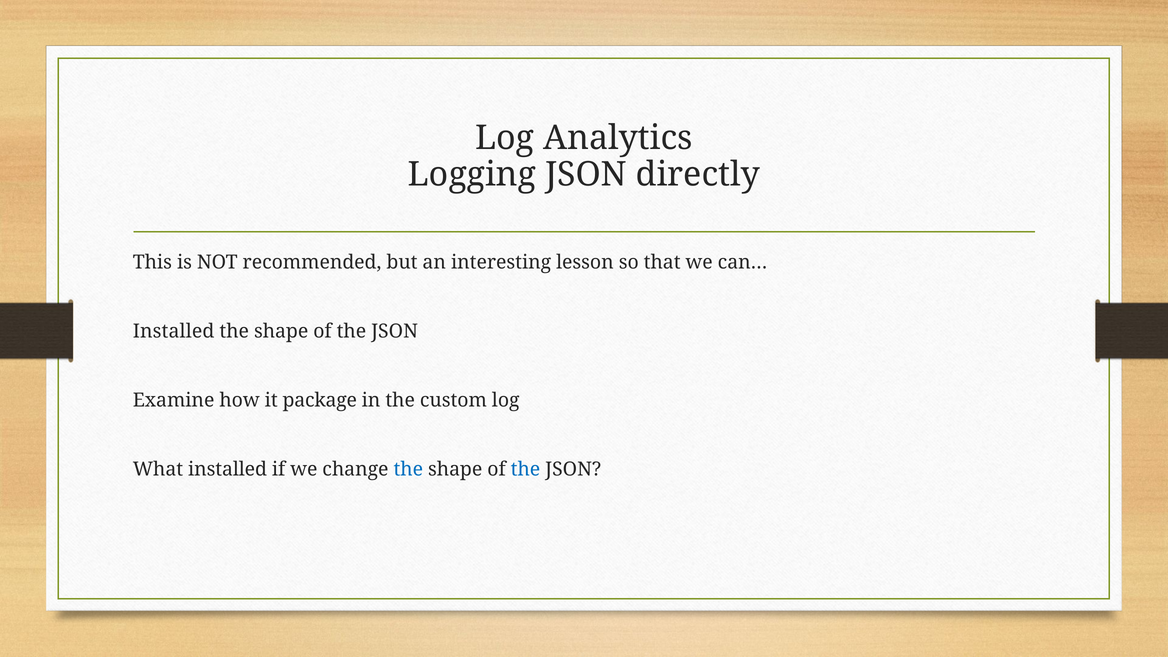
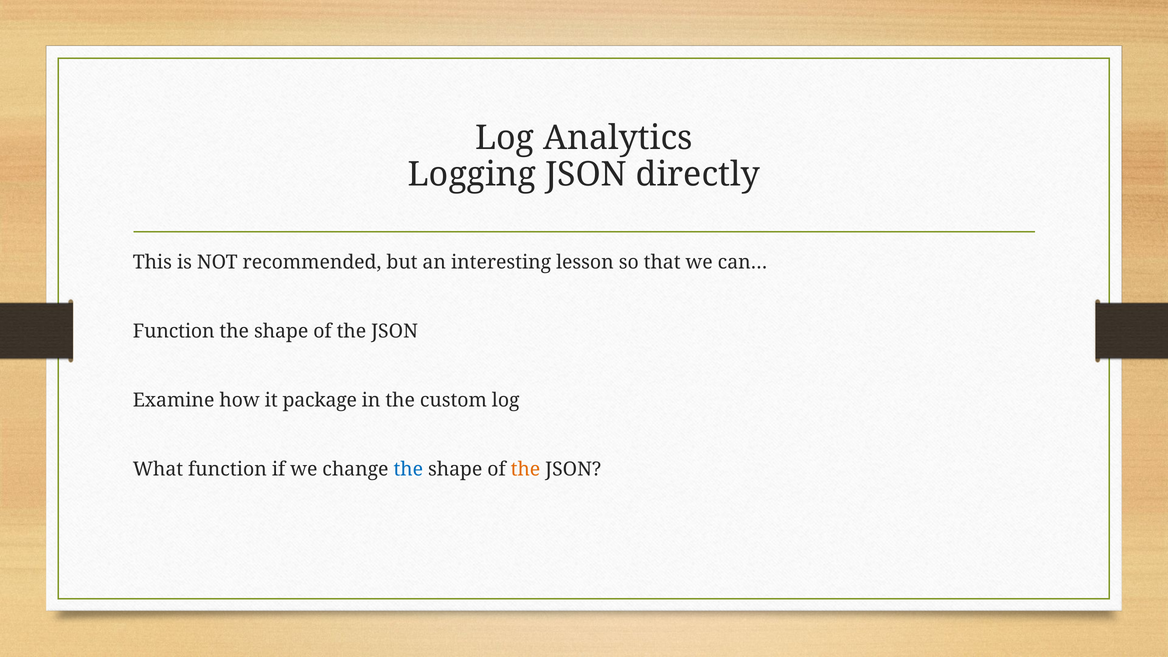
Installed at (174, 331): Installed -> Function
What installed: installed -> function
the at (525, 469) colour: blue -> orange
